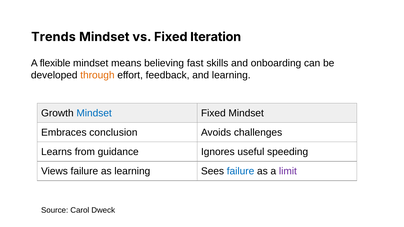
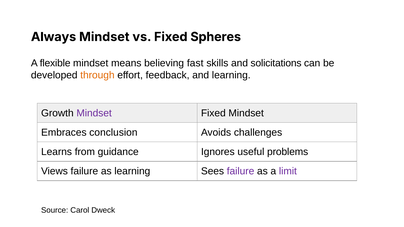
Trends: Trends -> Always
Iteration: Iteration -> Spheres
onboarding: onboarding -> solicitations
Mindset at (94, 113) colour: blue -> purple
speeding: speeding -> problems
failure at (241, 171) colour: blue -> purple
